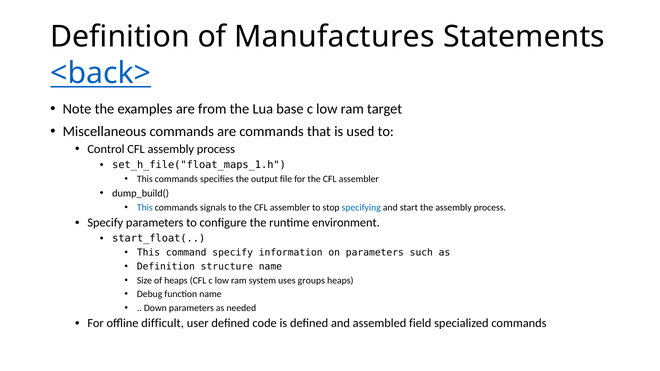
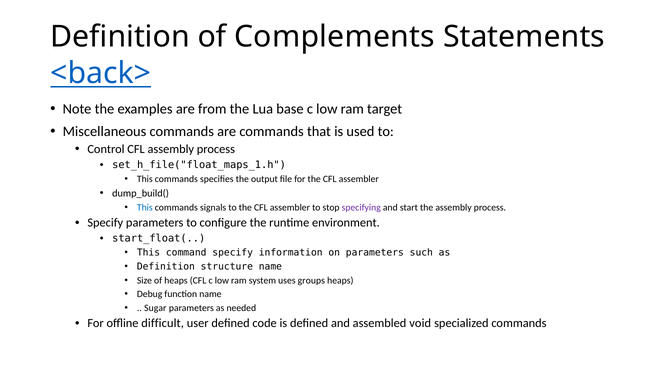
Manufactures: Manufactures -> Complements
specifying colour: blue -> purple
Down: Down -> Sugar
field: field -> void
